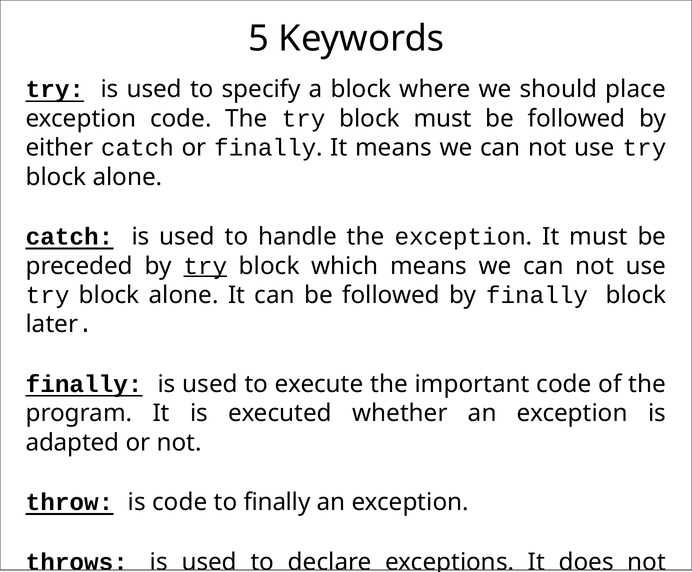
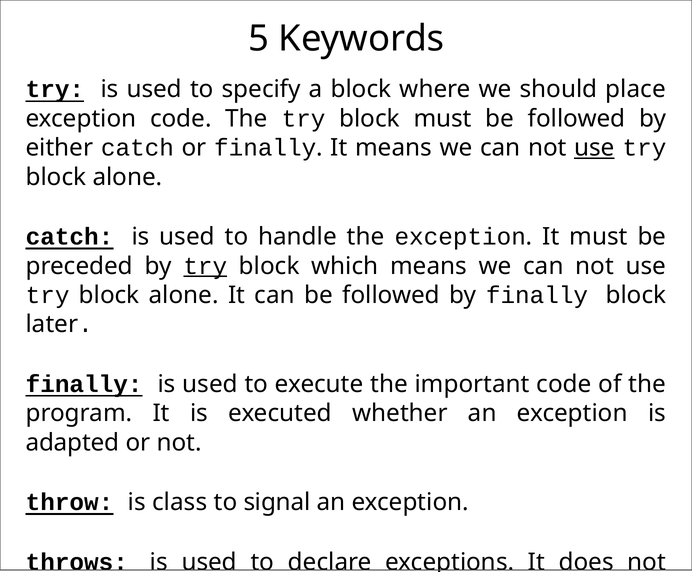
use at (594, 148) underline: none -> present
is code: code -> class
to finally: finally -> signal
